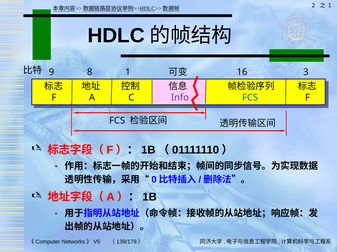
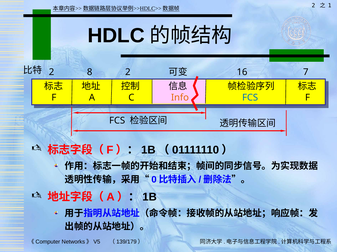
9 at (52, 72): 9 -> 2
8 1: 1 -> 2
3: 3 -> 7
Info colour: purple -> orange
